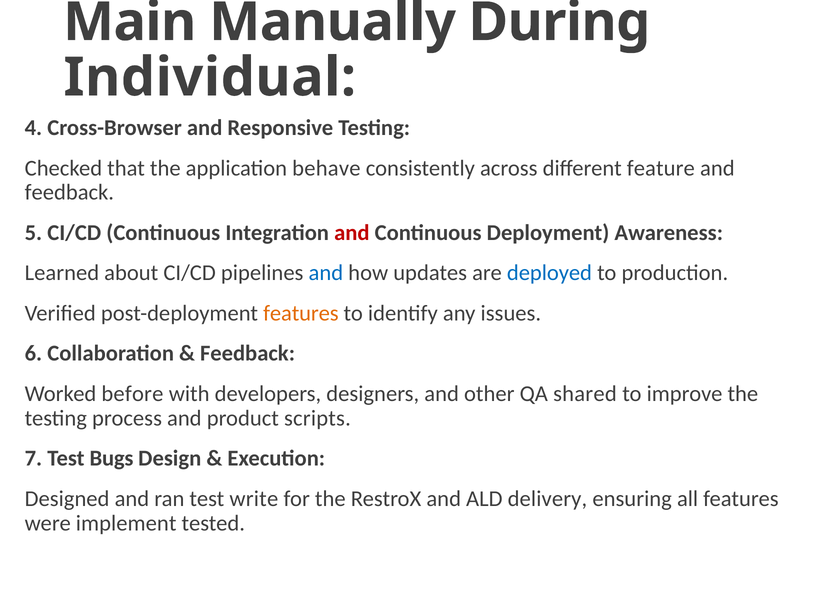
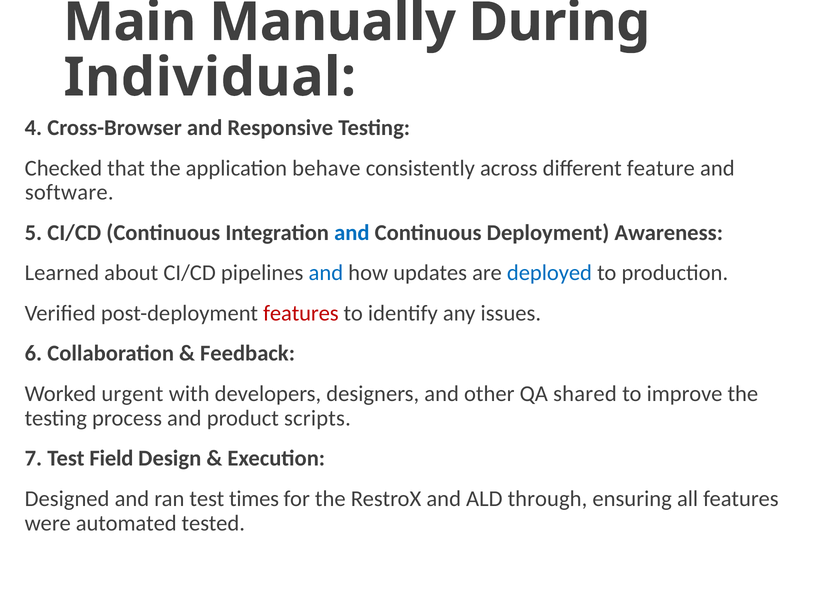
feedback at (69, 192): feedback -> software
and at (352, 233) colour: red -> blue
features at (301, 313) colour: orange -> red
before: before -> urgent
Bugs: Bugs -> Field
write: write -> times
delivery: delivery -> through
implement: implement -> automated
